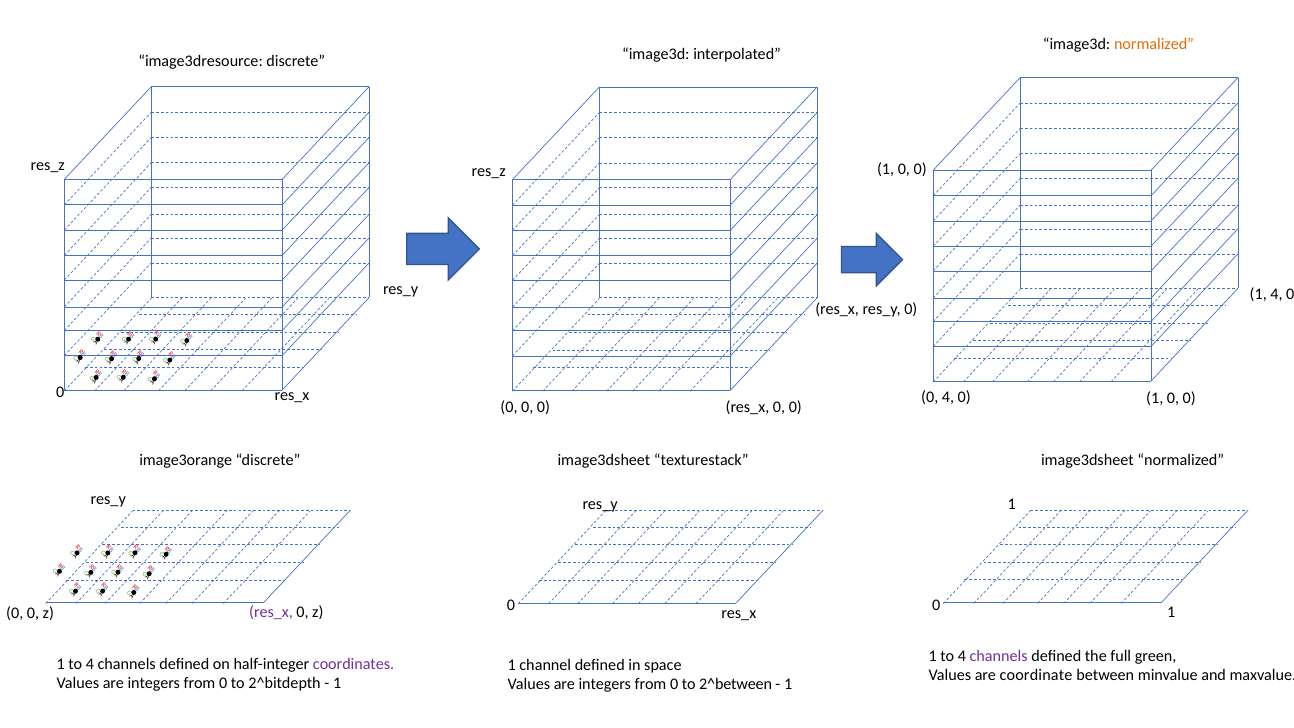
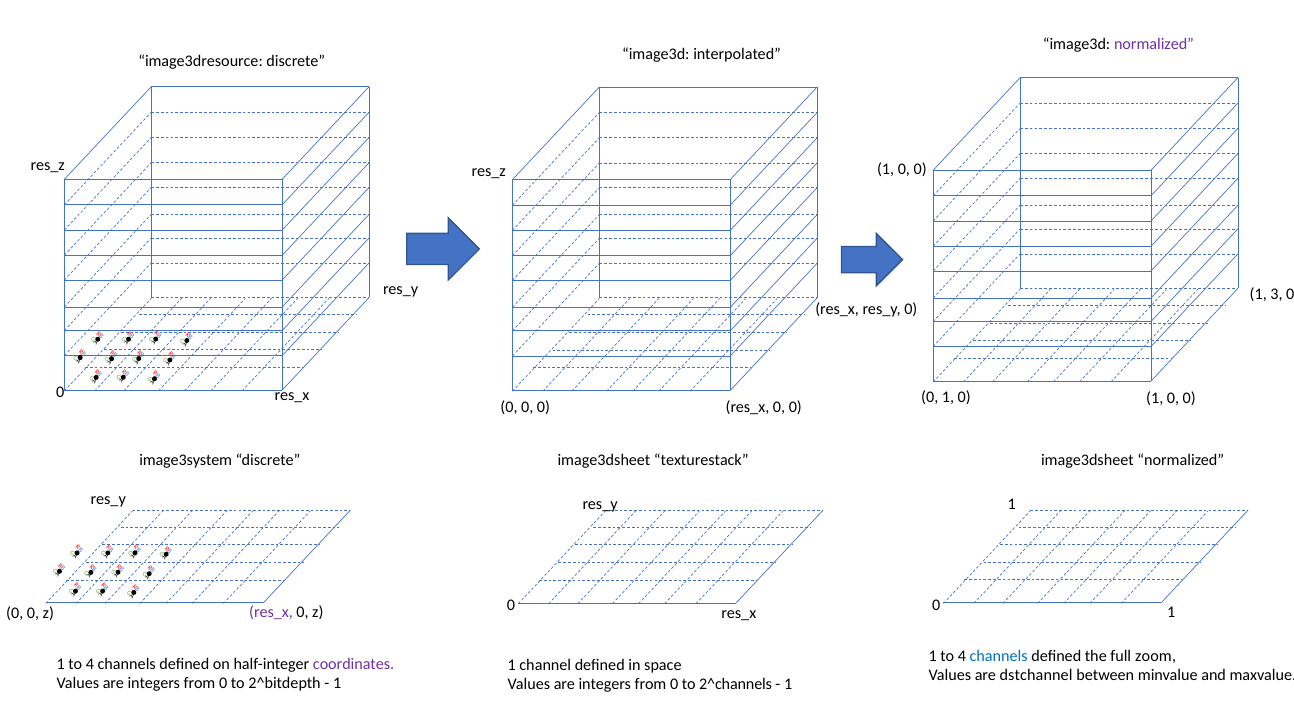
normalized at (1154, 44) colour: orange -> purple
1 4: 4 -> 3
4 at (948, 397): 4 -> 1
image3orange: image3orange -> image3system
channels at (999, 656) colour: purple -> blue
green: green -> zoom
coordinate: coordinate -> dstchannel
2^between: 2^between -> 2^channels
